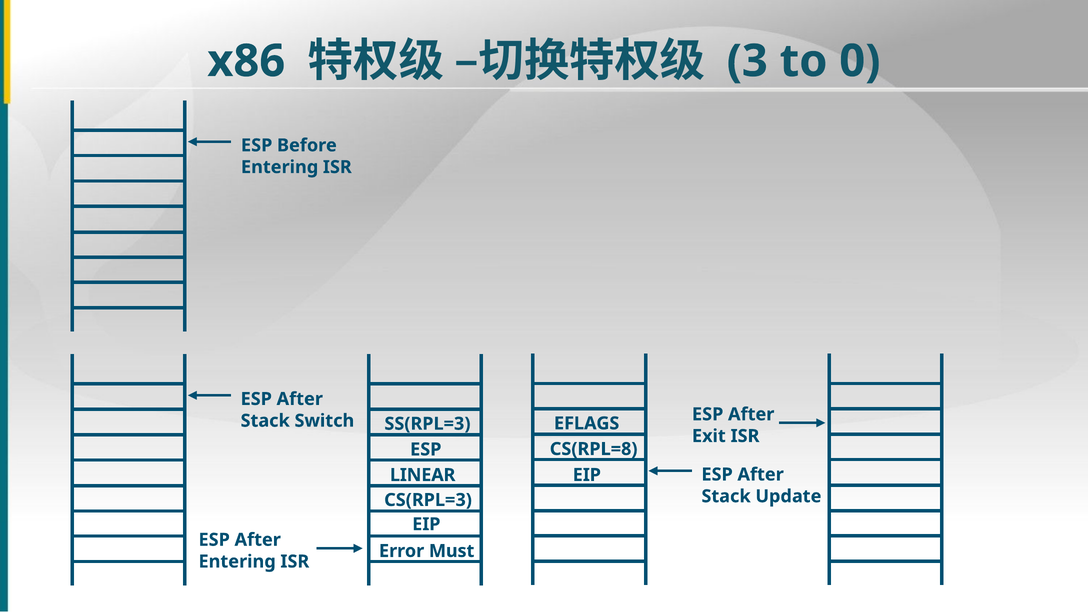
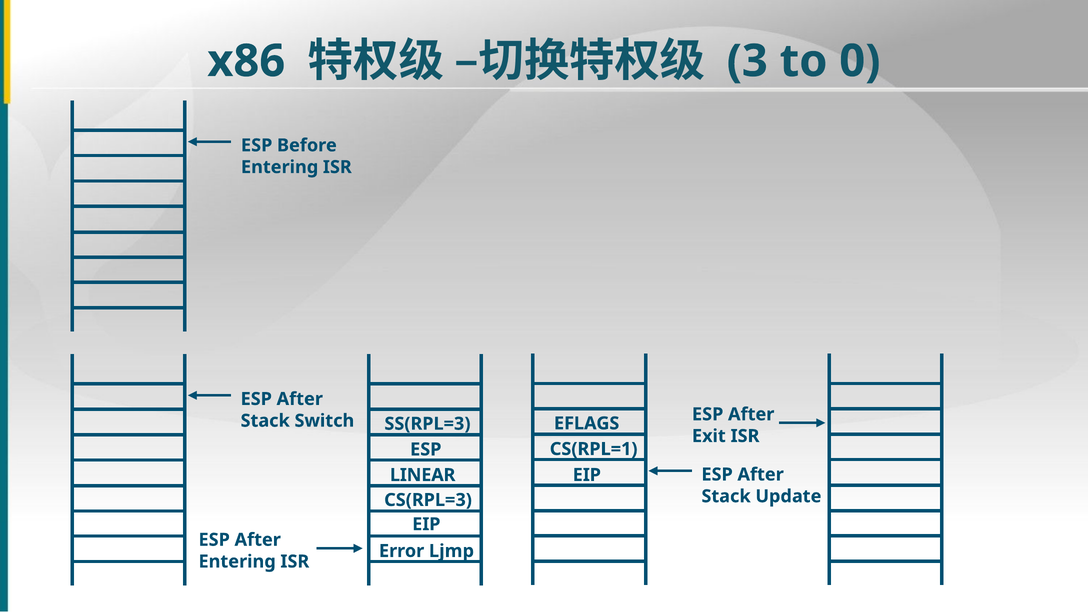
CS(RPL=8: CS(RPL=8 -> CS(RPL=1
Must: Must -> Ljmp
